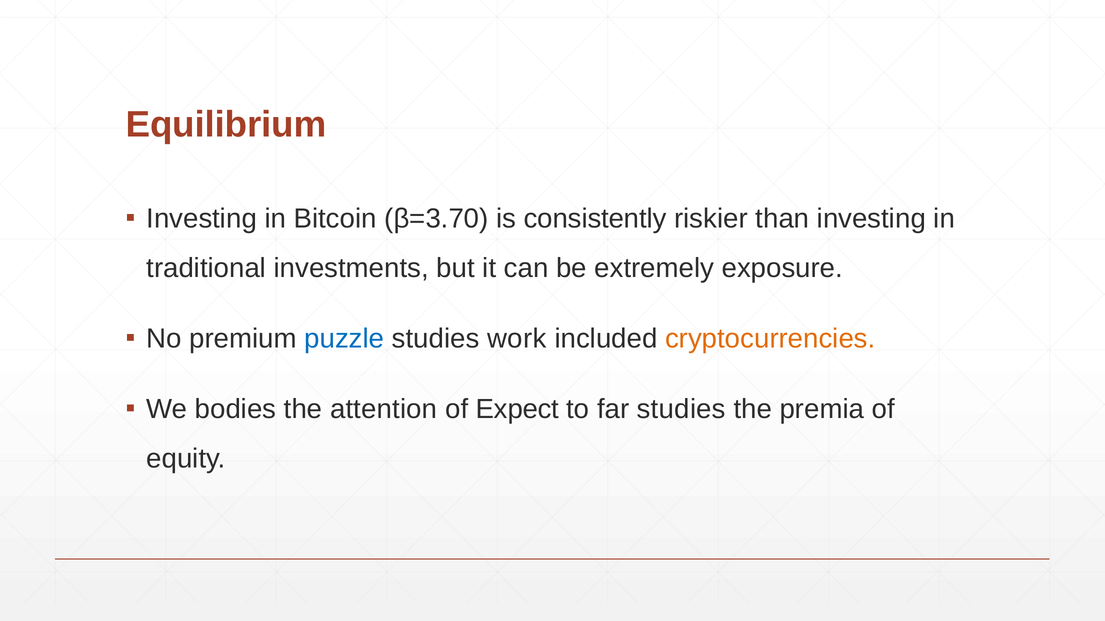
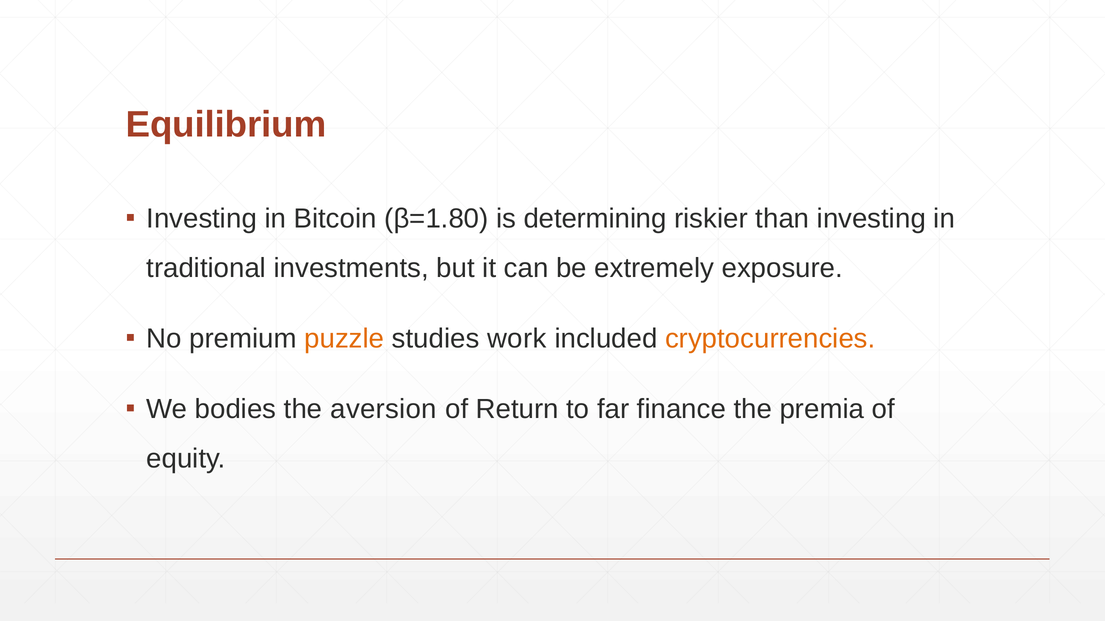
β=3.70: β=3.70 -> β=1.80
consistently: consistently -> determining
puzzle colour: blue -> orange
attention: attention -> aversion
Expect: Expect -> Return
far studies: studies -> finance
